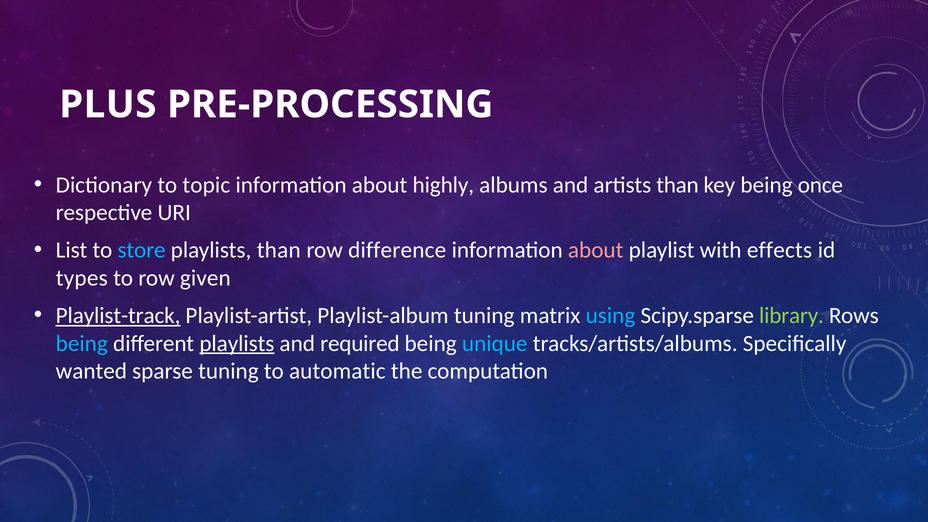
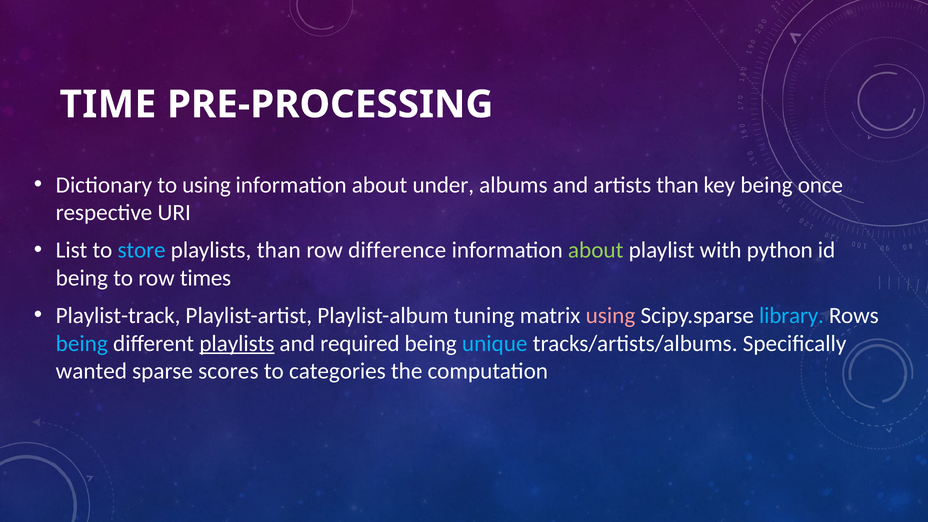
PLUS: PLUS -> TIME
to topic: topic -> using
highly: highly -> under
about at (596, 250) colour: pink -> light green
effects: effects -> python
types at (82, 278): types -> being
given: given -> times
Playlist-track underline: present -> none
using at (611, 316) colour: light blue -> pink
library colour: light green -> light blue
sparse tuning: tuning -> scores
automatic: automatic -> categories
